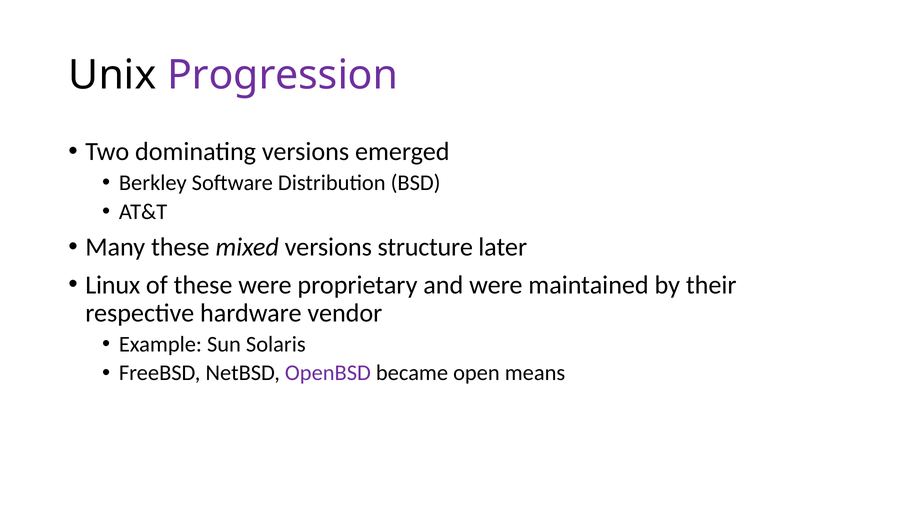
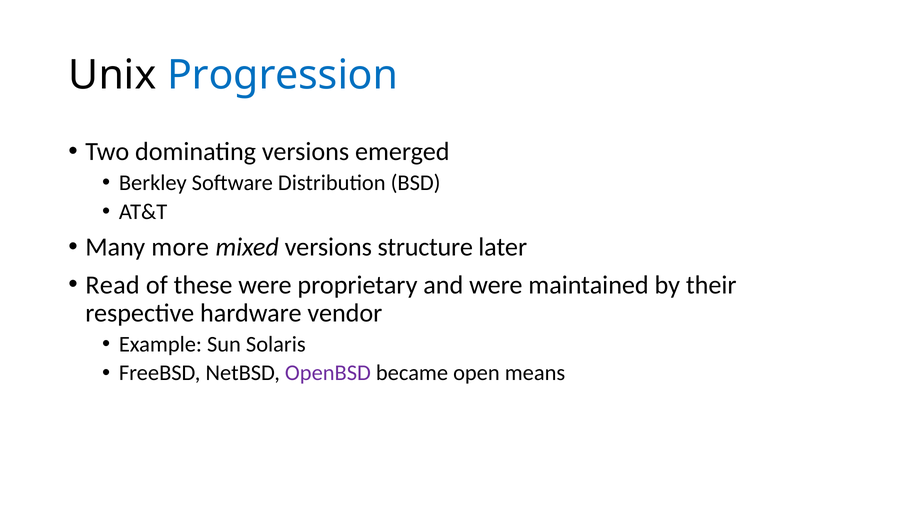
Progression colour: purple -> blue
Many these: these -> more
Linux: Linux -> Read
